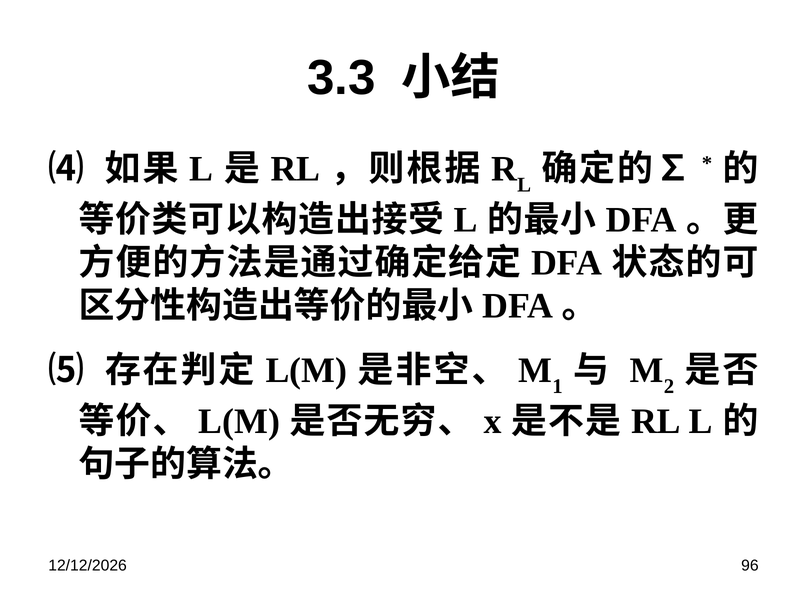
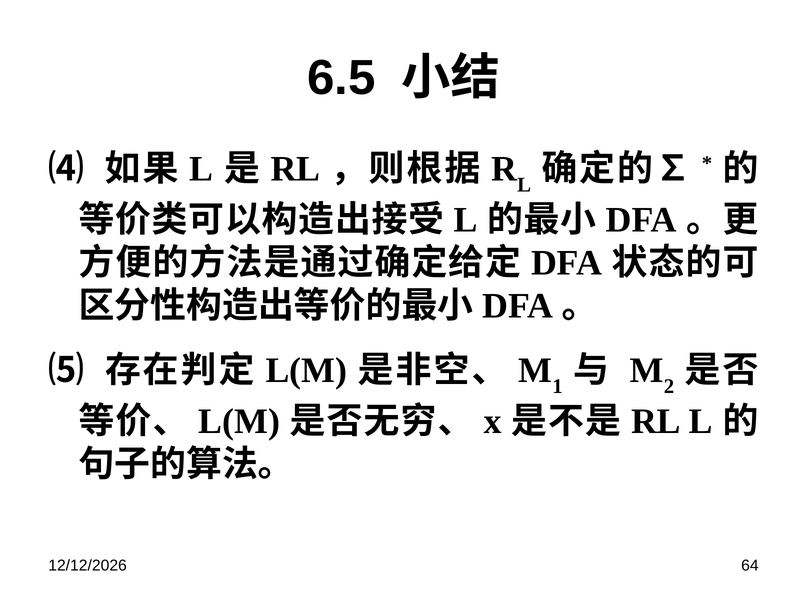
3.3: 3.3 -> 6.5
96: 96 -> 64
